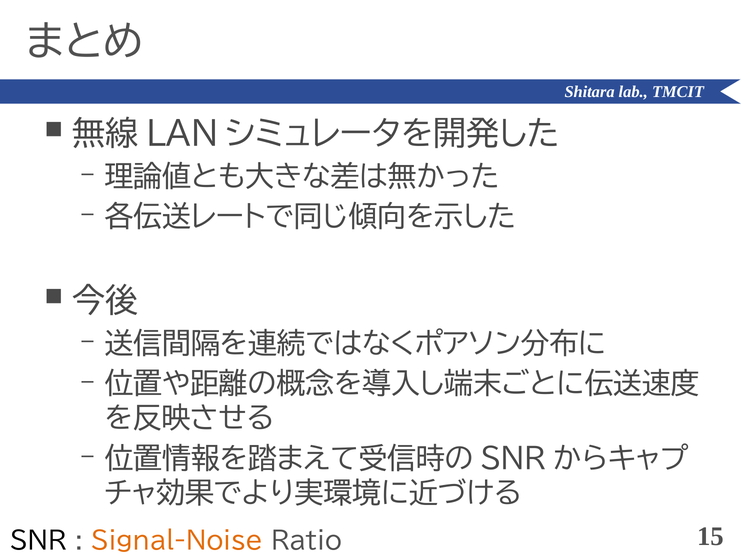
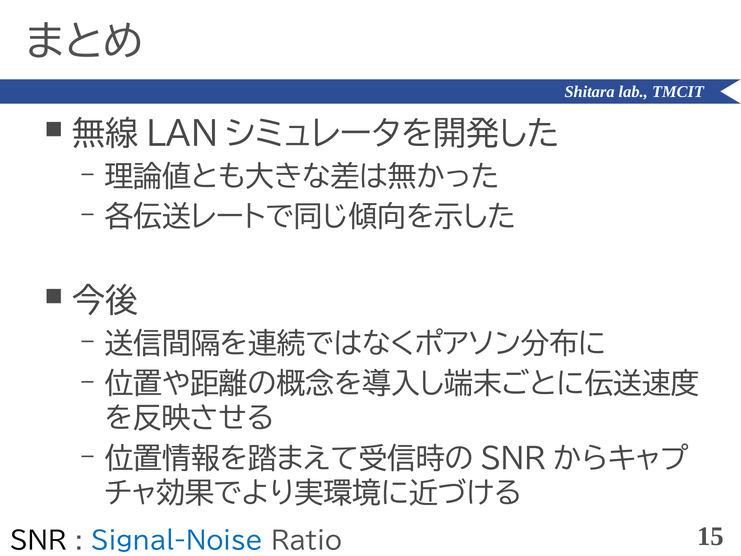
Signal-Noise colour: orange -> blue
